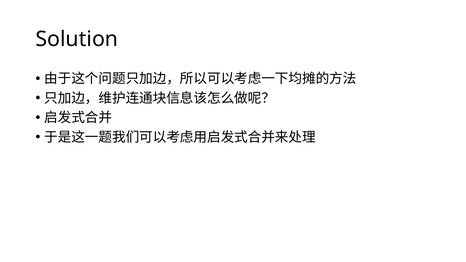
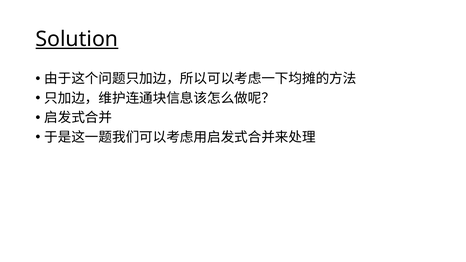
Solution underline: none -> present
